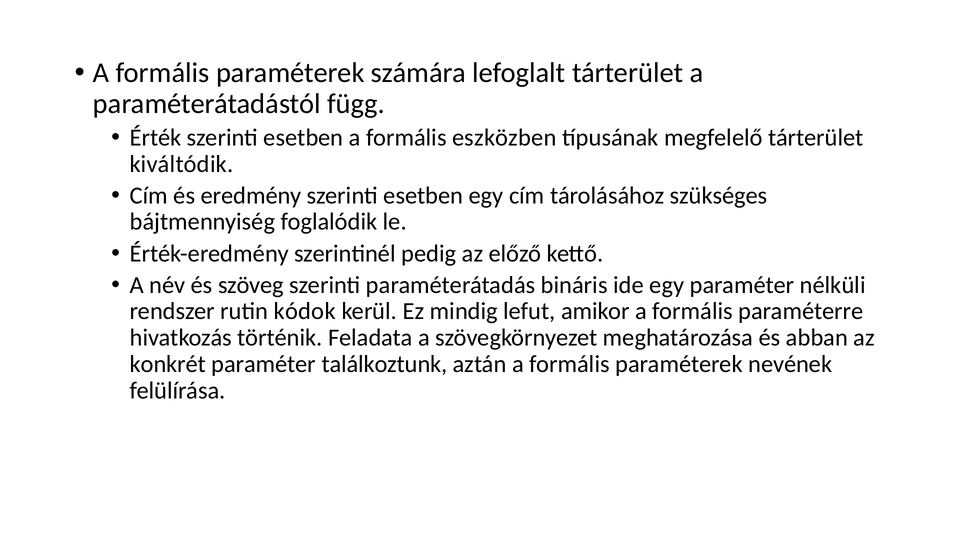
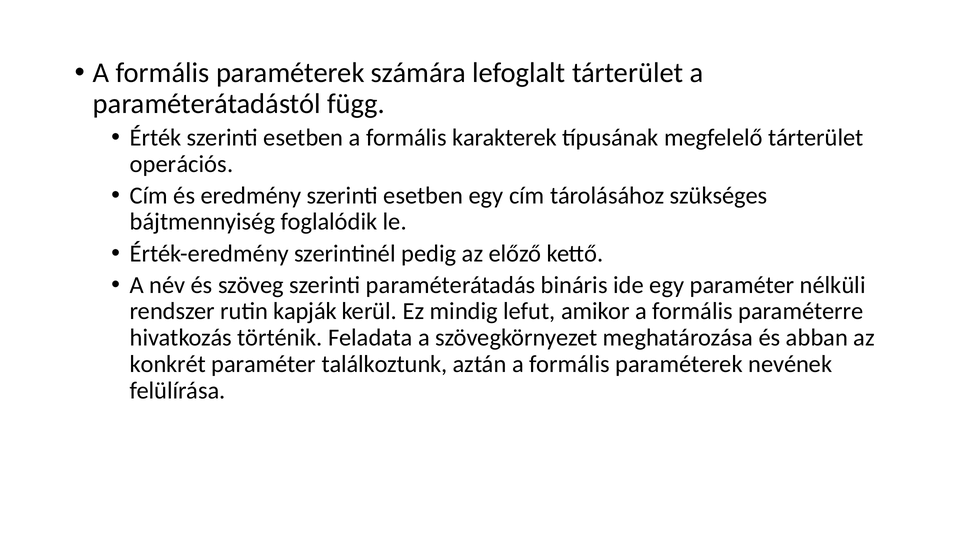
eszközben: eszközben -> karakterek
kiváltódik: kiváltódik -> operációs
kódok: kódok -> kapják
